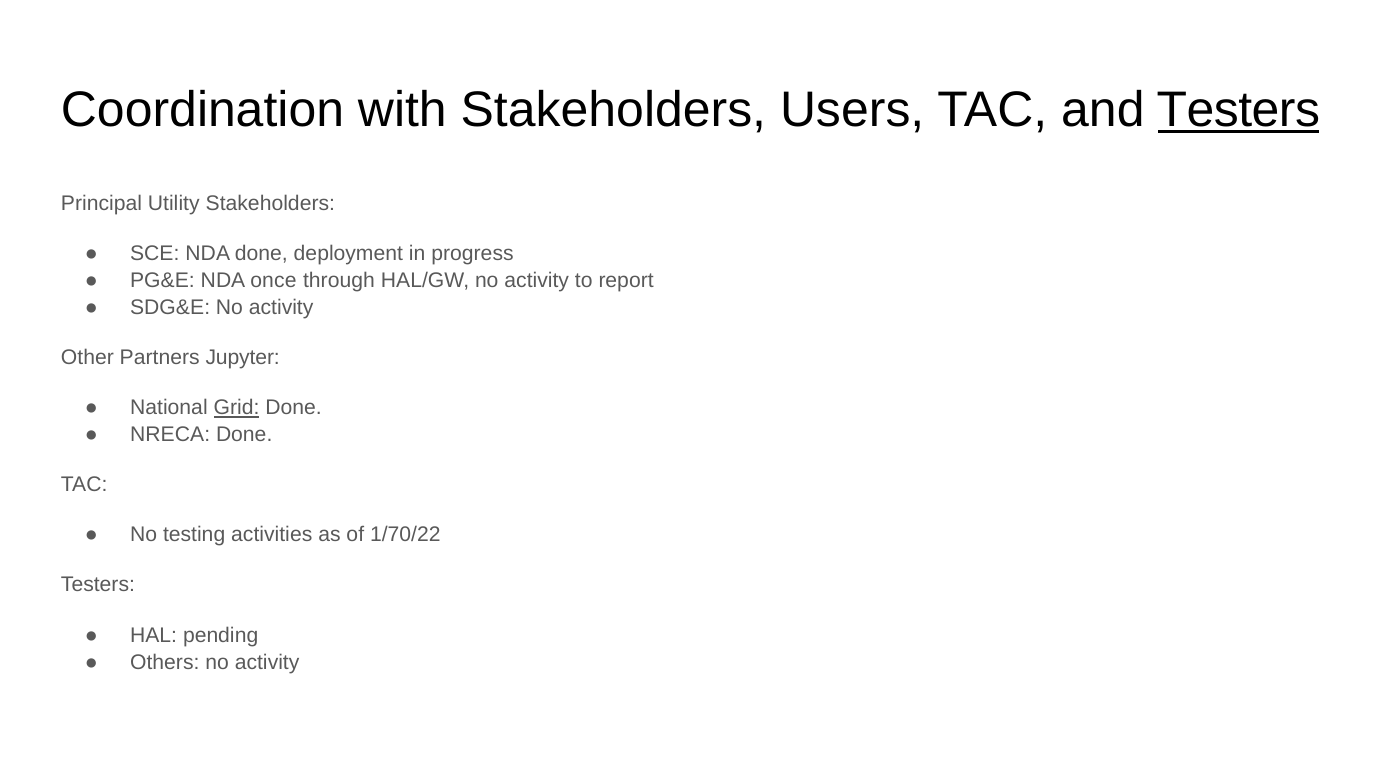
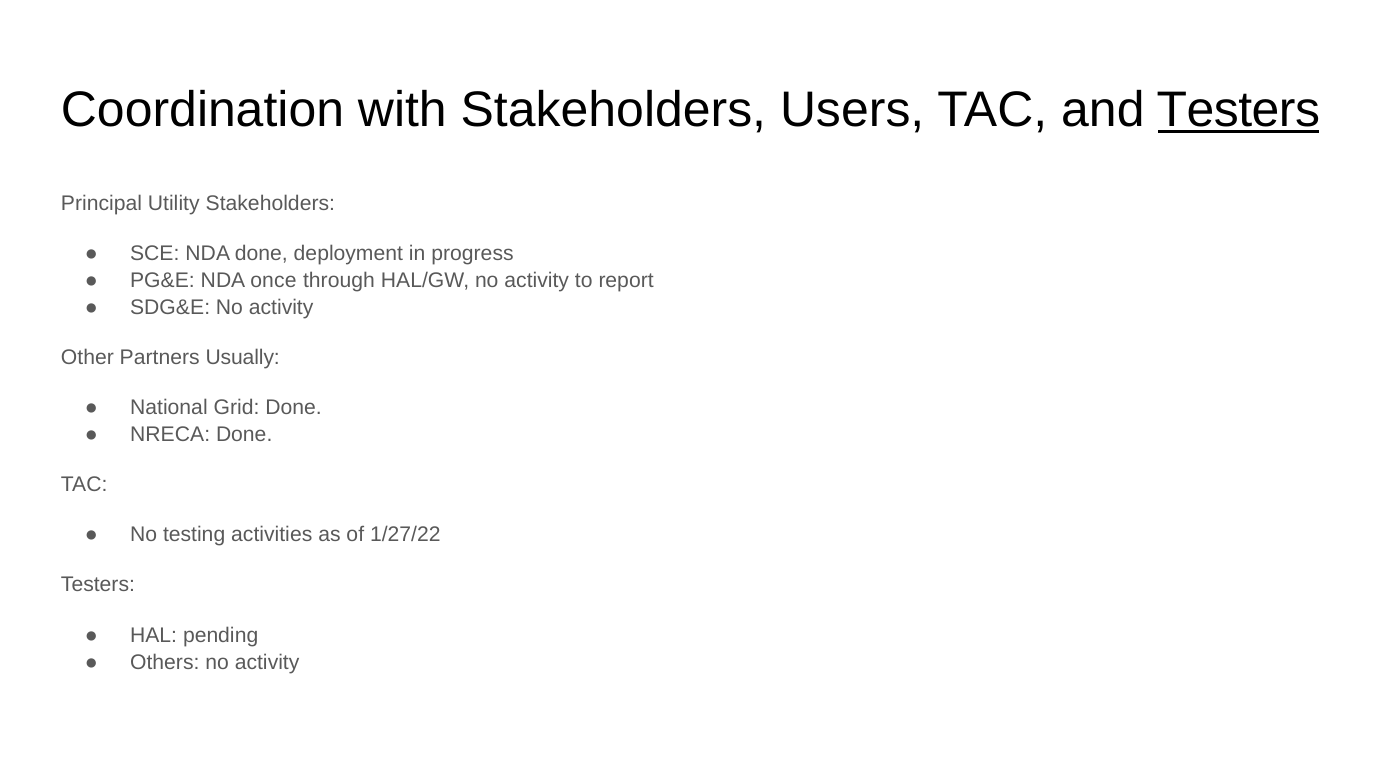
Jupyter: Jupyter -> Usually
Grid underline: present -> none
1/70/22: 1/70/22 -> 1/27/22
